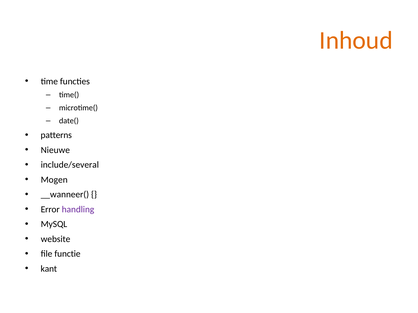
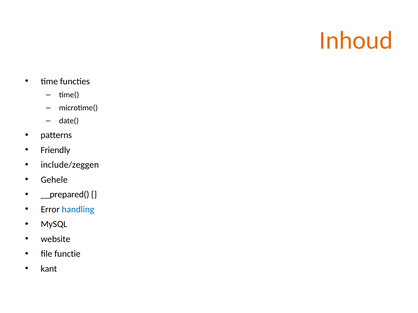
Nieuwe: Nieuwe -> Friendly
include/several: include/several -> include/zeggen
Mogen: Mogen -> Gehele
__wanneer(: __wanneer( -> __prepared(
handling colour: purple -> blue
